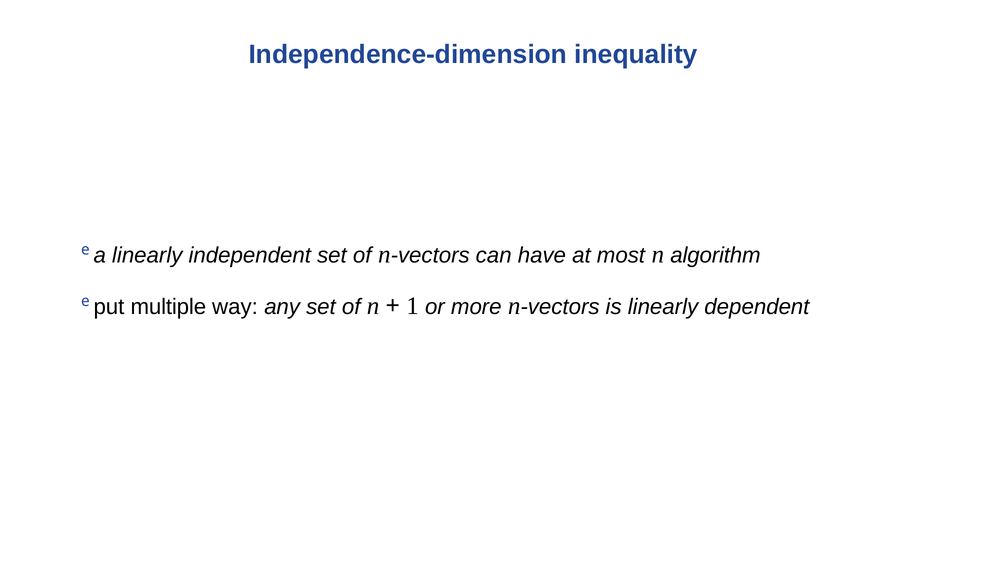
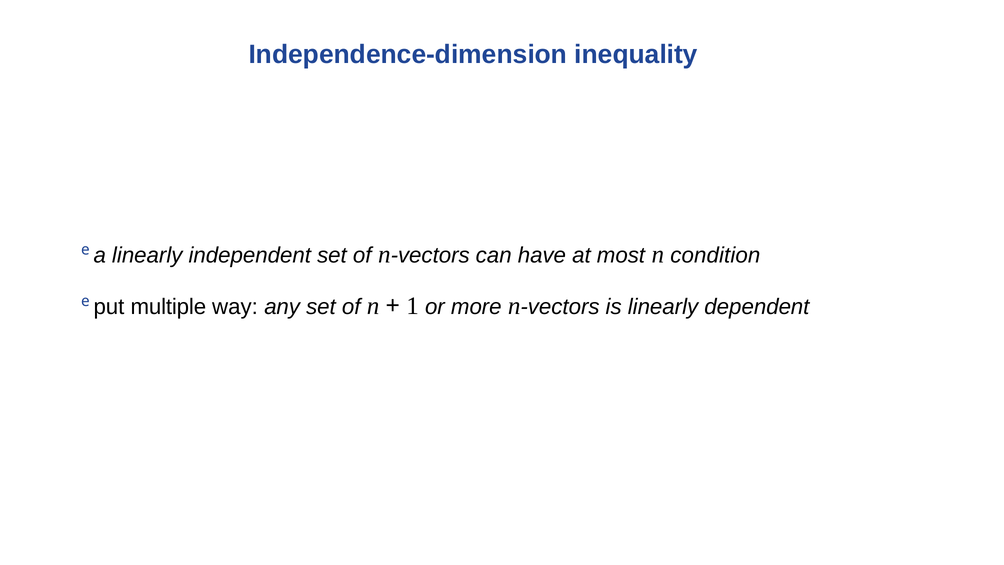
algorithm: algorithm -> condition
